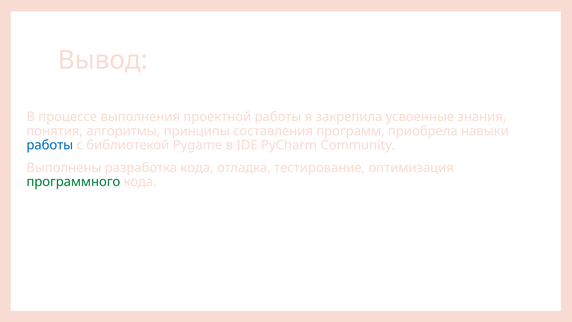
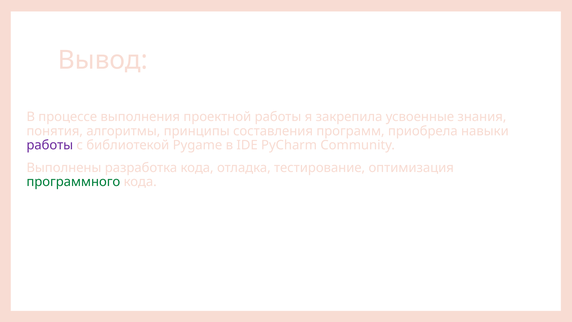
работы at (50, 145) colour: blue -> purple
